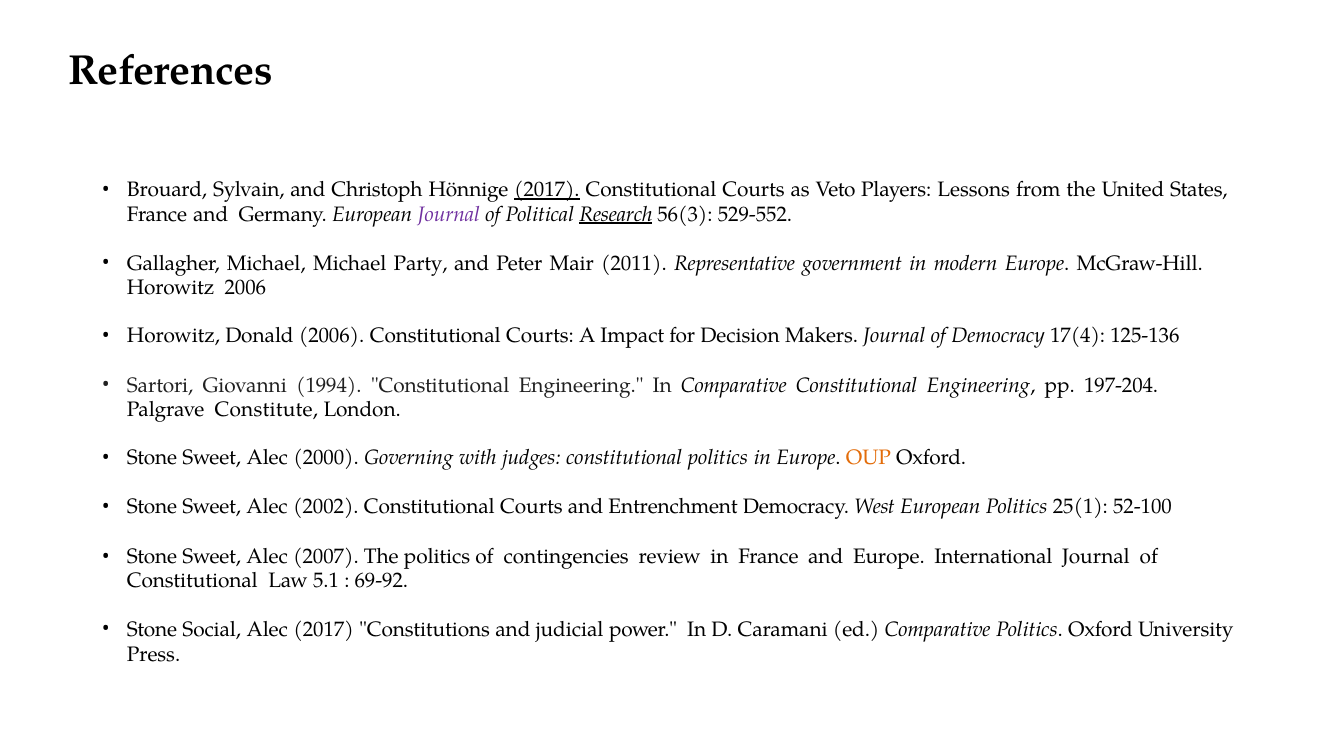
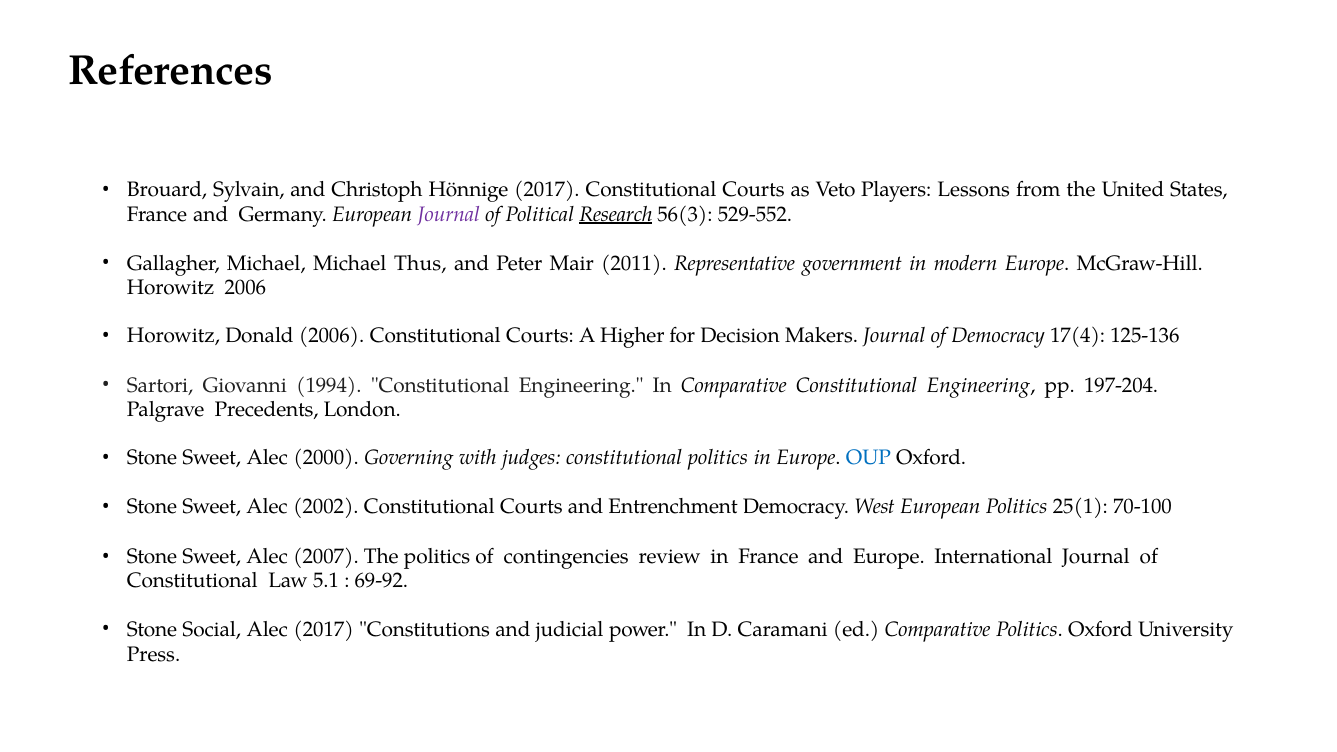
2017 at (547, 190) underline: present -> none
Party: Party -> Thus
Impact: Impact -> Higher
Constitute: Constitute -> Precedents
OUP colour: orange -> blue
52-100: 52-100 -> 70-100
